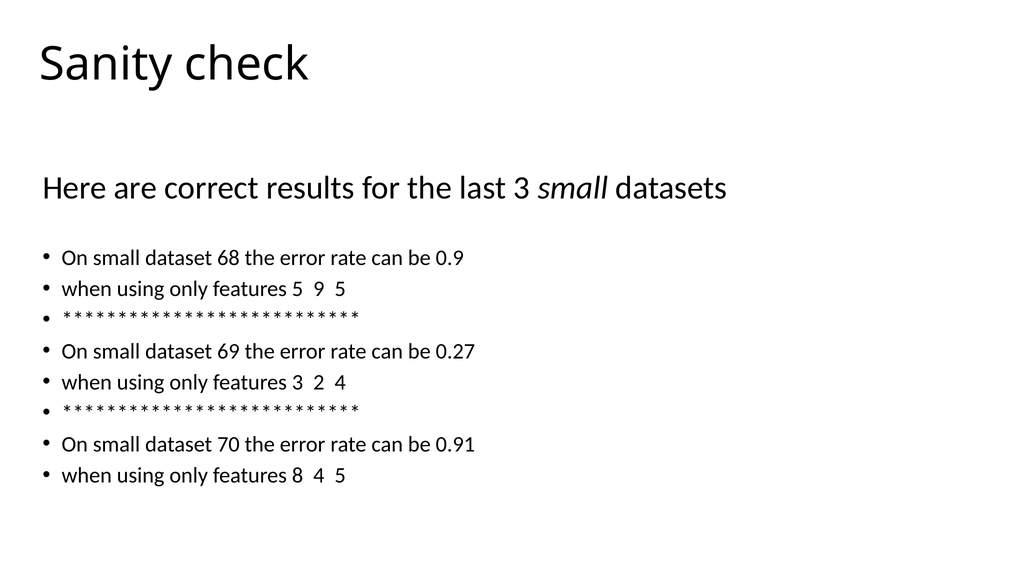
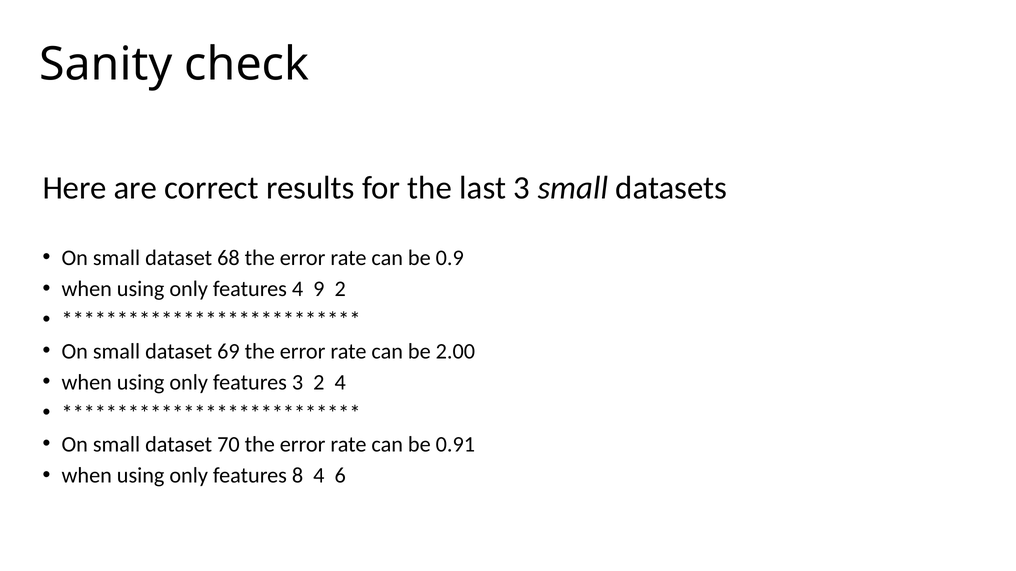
features 5: 5 -> 4
9 5: 5 -> 2
0.27: 0.27 -> 2.00
4 5: 5 -> 6
